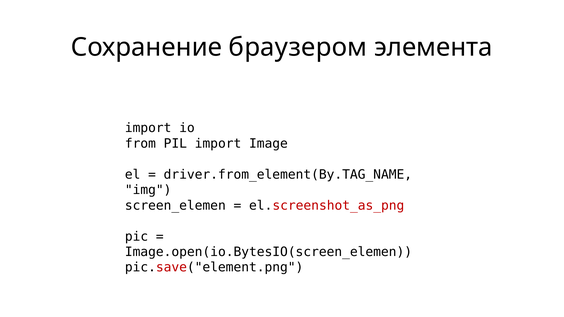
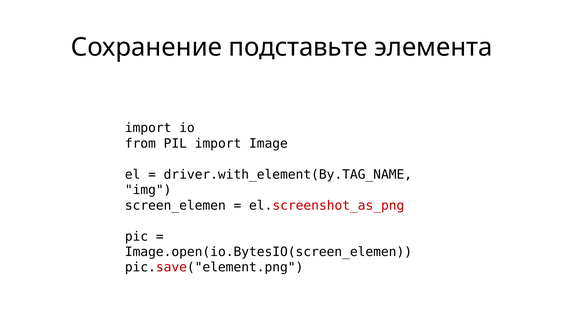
браузером: браузером -> подставьте
driver.from_element(By.TAG_NAME: driver.from_element(By.TAG_NAME -> driver.with_element(By.TAG_NAME
